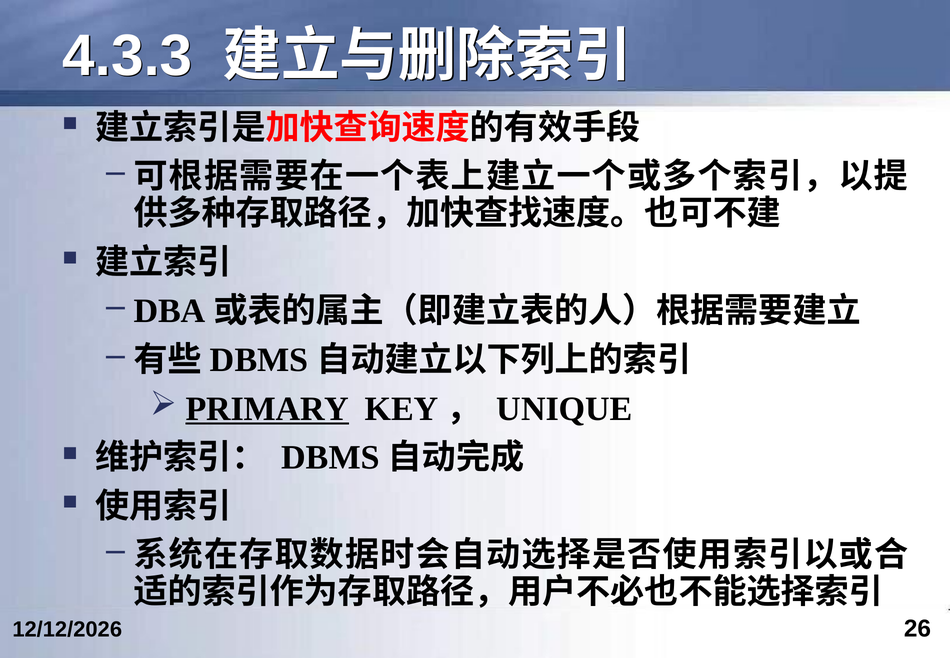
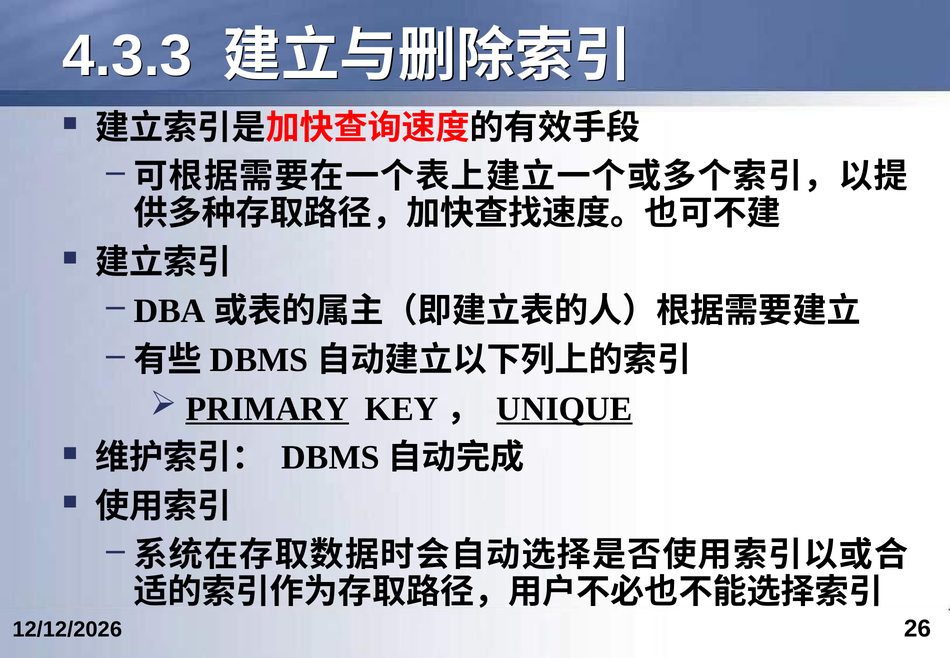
UNIQUE underline: none -> present
